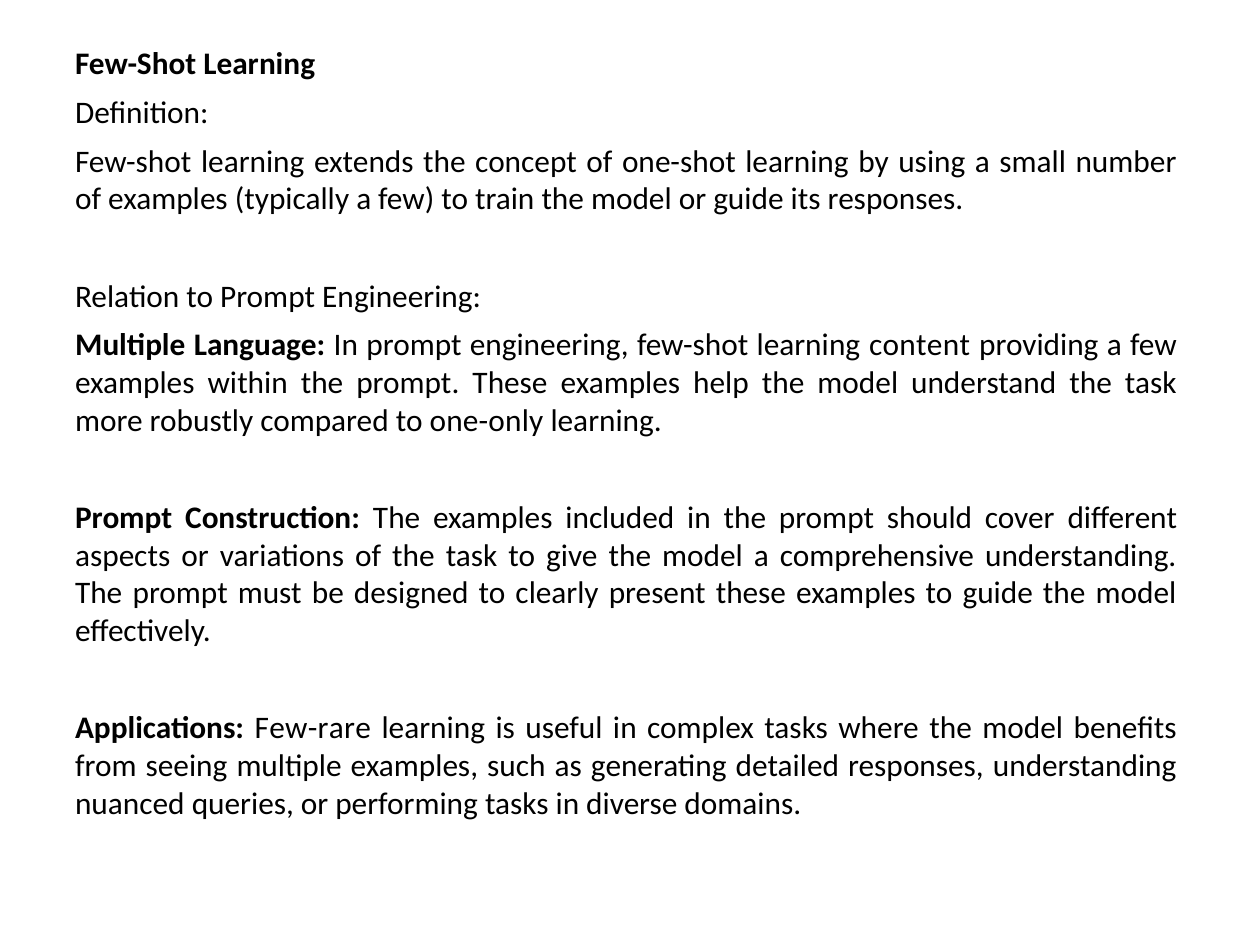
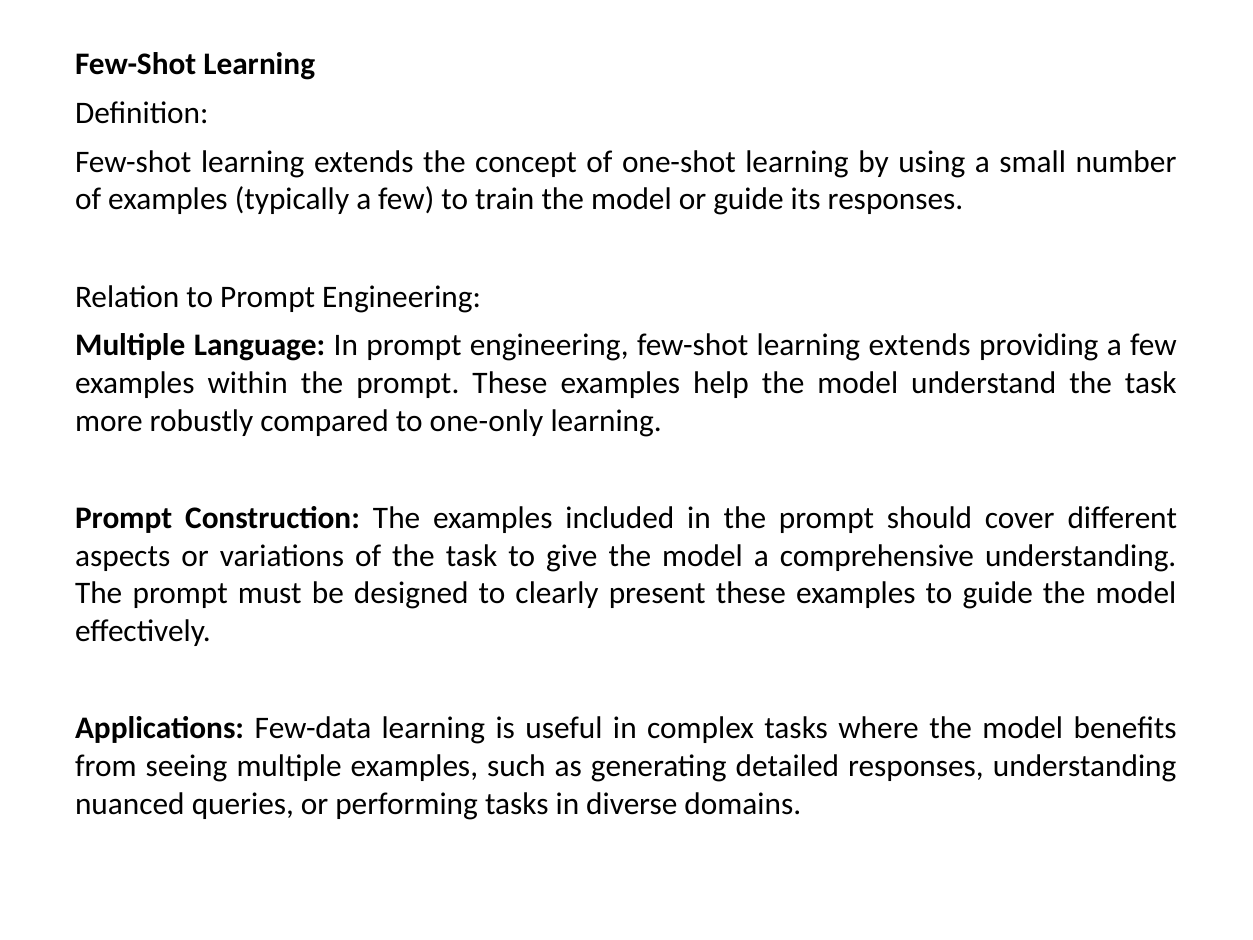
engineering few-shot learning content: content -> extends
Few-rare: Few-rare -> Few-data
